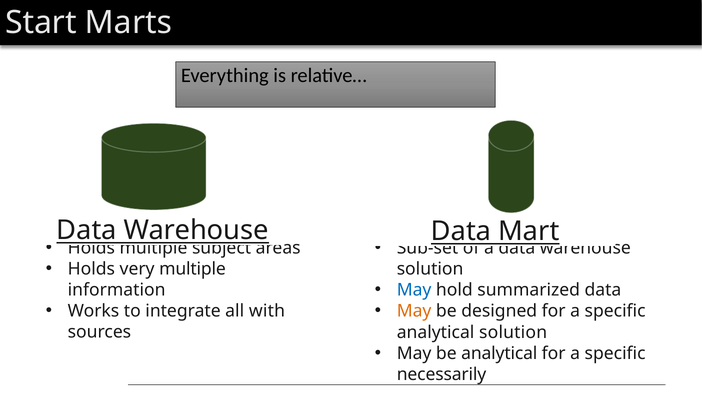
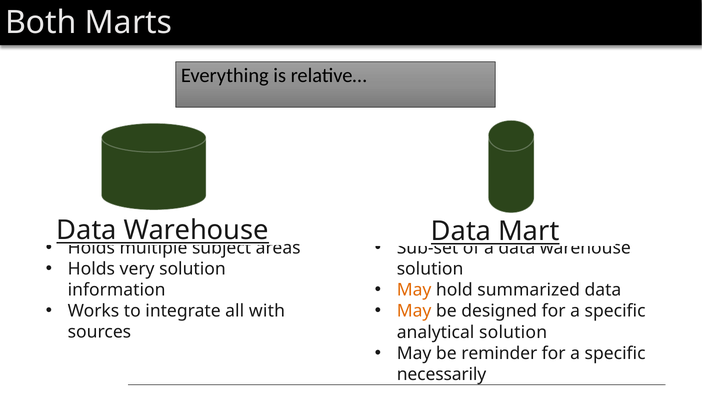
Start: Start -> Both
very multiple: multiple -> solution
May at (414, 290) colour: blue -> orange
be analytical: analytical -> reminder
